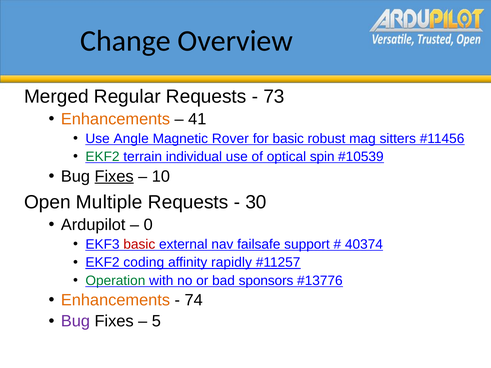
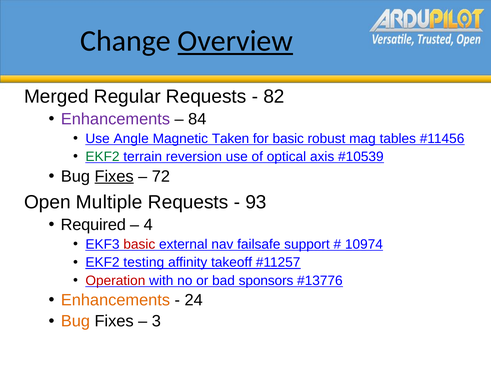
Overview underline: none -> present
73: 73 -> 82
Enhancements at (115, 119) colour: orange -> purple
41: 41 -> 84
Rover: Rover -> Taken
sitters: sitters -> tables
individual: individual -> reversion
spin: spin -> axis
10: 10 -> 72
30: 30 -> 93
Ardupilot: Ardupilot -> Required
0: 0 -> 4
40374: 40374 -> 10974
coding: coding -> testing
rapidly: rapidly -> takeoff
Operation colour: green -> red
74: 74 -> 24
Bug at (75, 321) colour: purple -> orange
5: 5 -> 3
